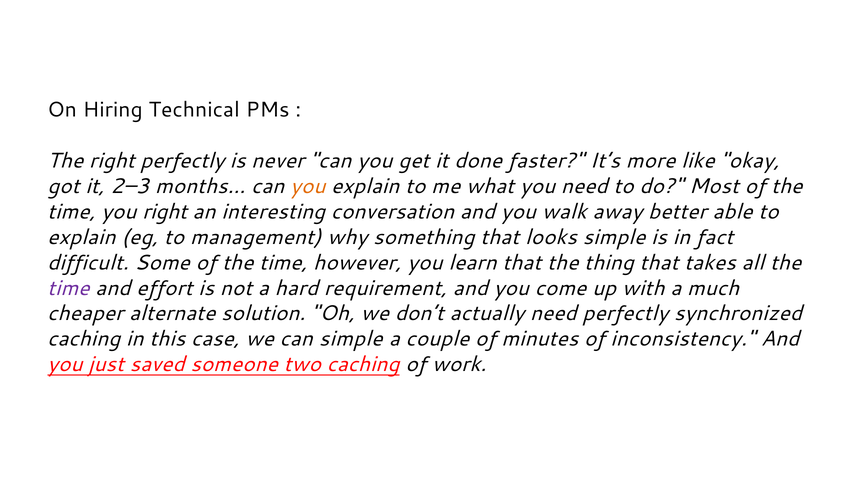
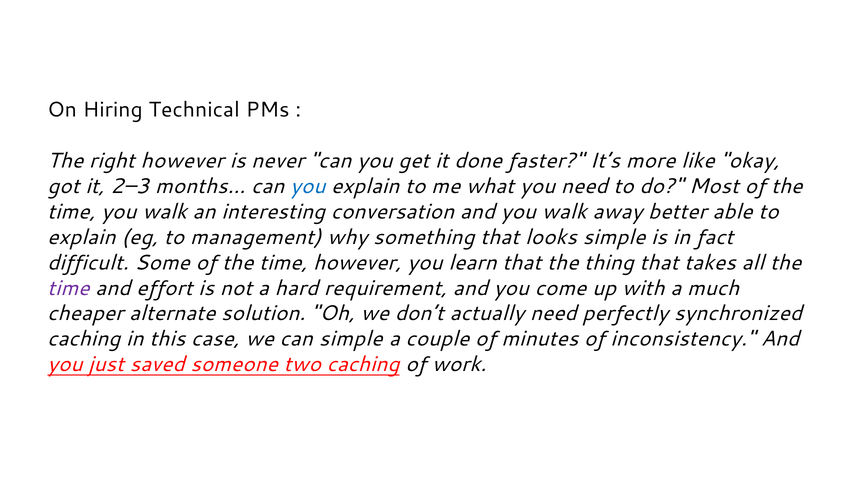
right perfectly: perfectly -> however
you at (308, 186) colour: orange -> blue
time you right: right -> walk
